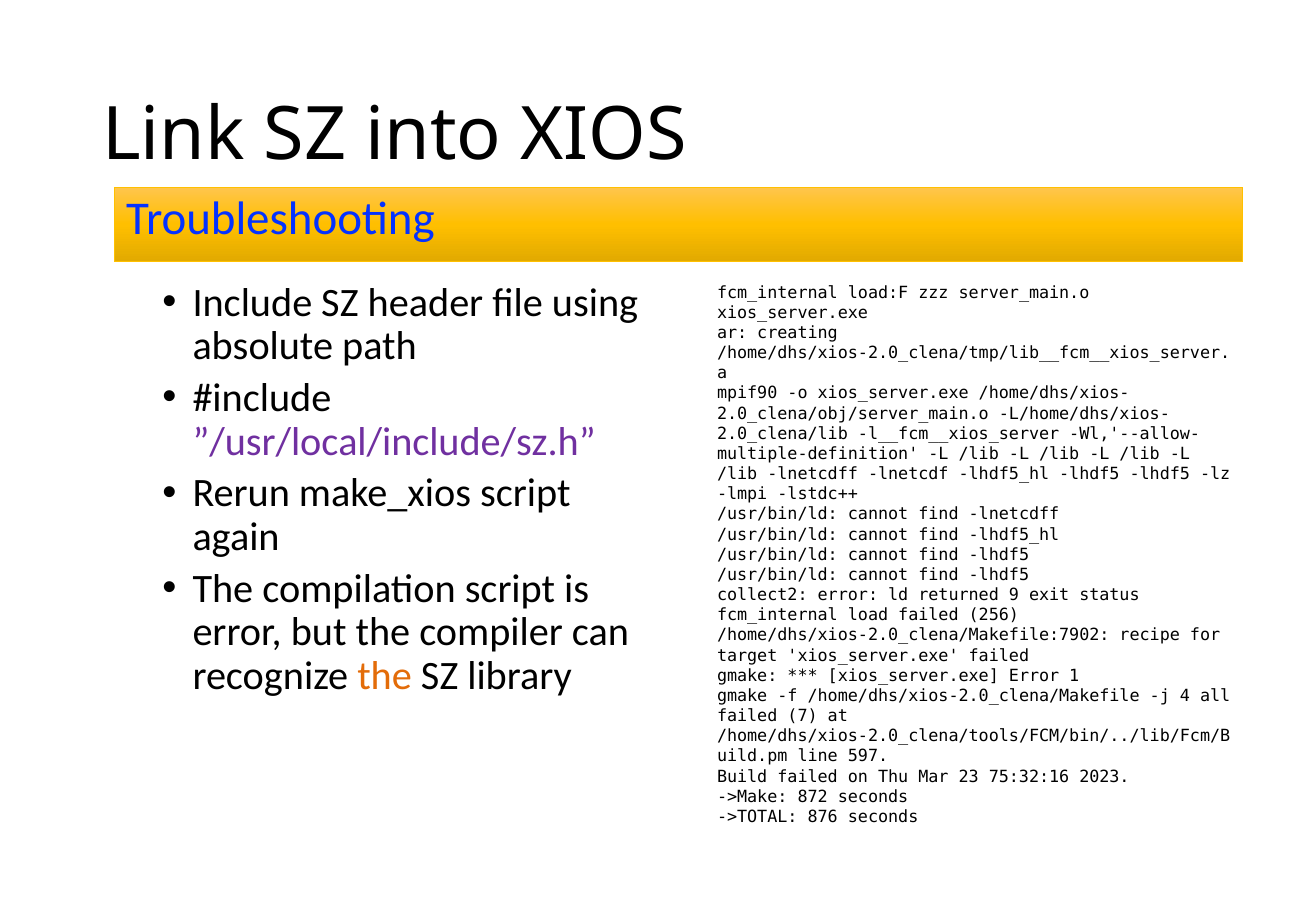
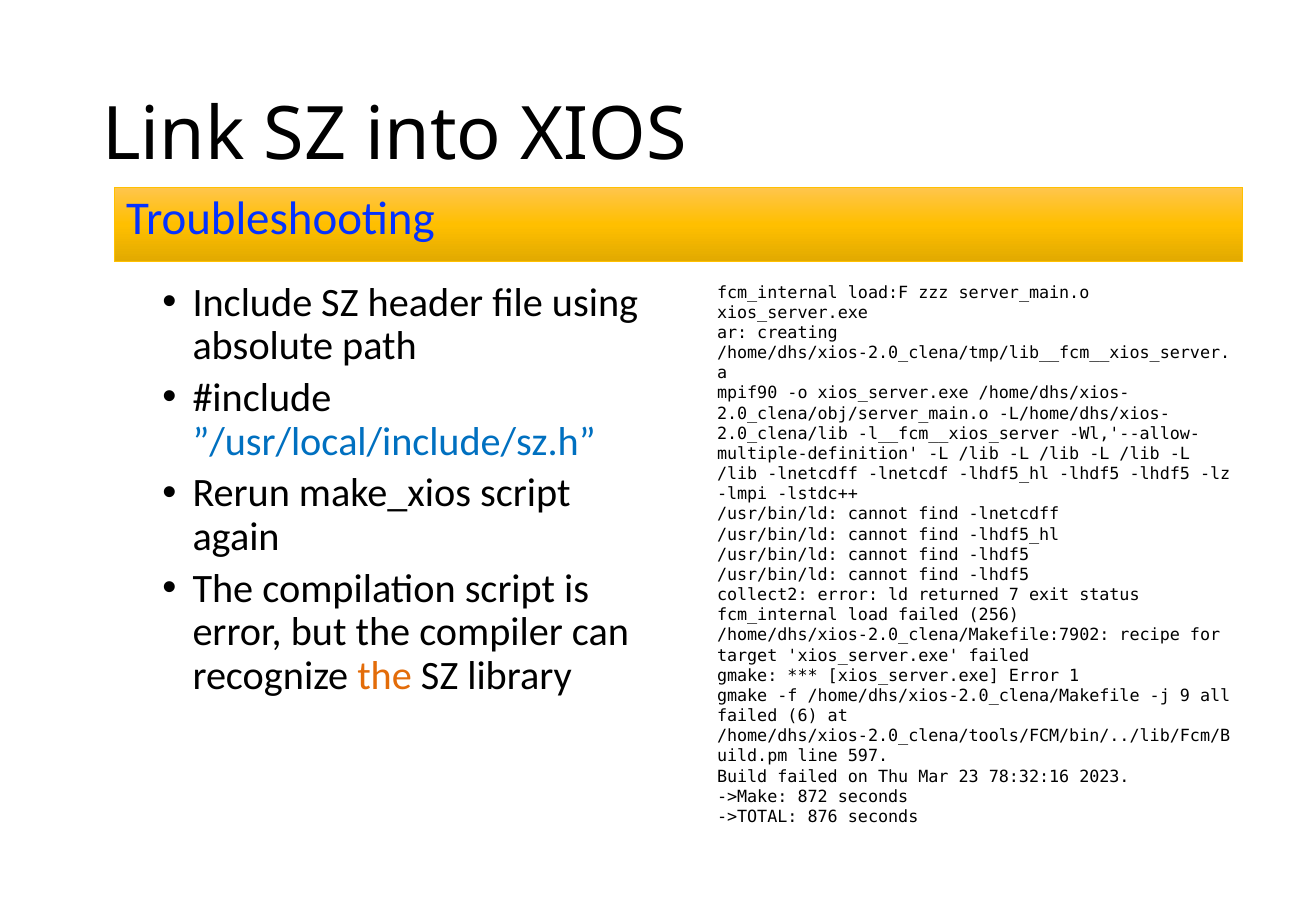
”/usr/local/include/sz.h colour: purple -> blue
9: 9 -> 7
4: 4 -> 9
7: 7 -> 6
75:32:16: 75:32:16 -> 78:32:16
